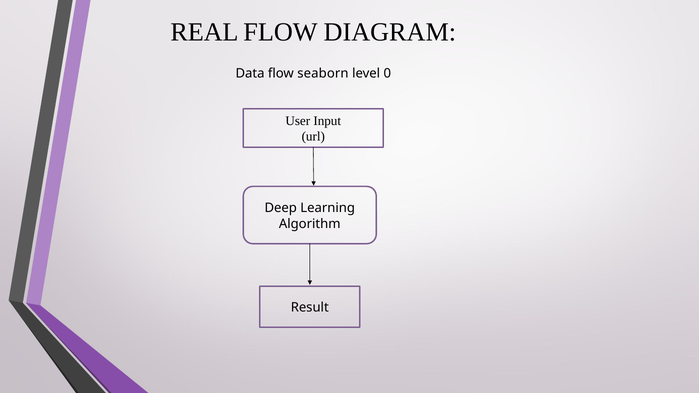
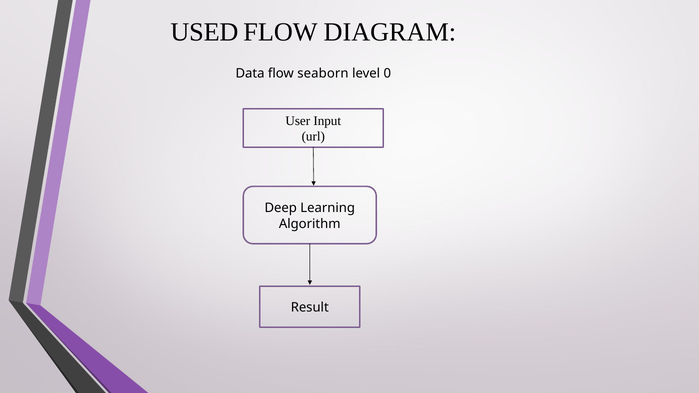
REAL: REAL -> USED
